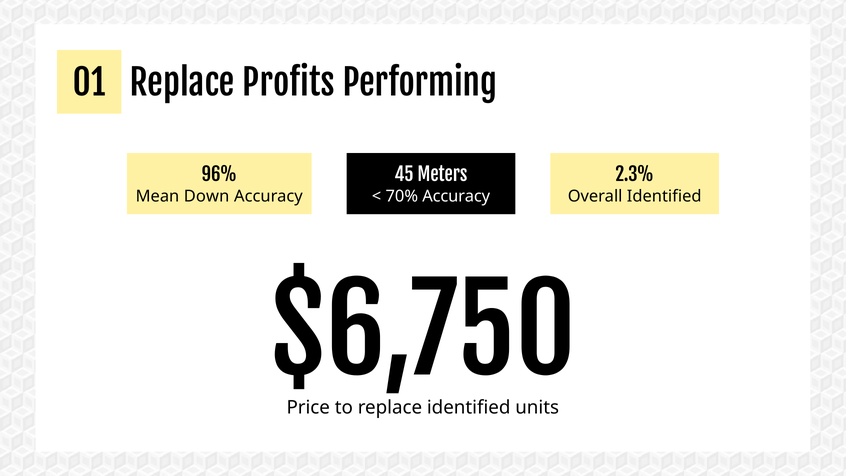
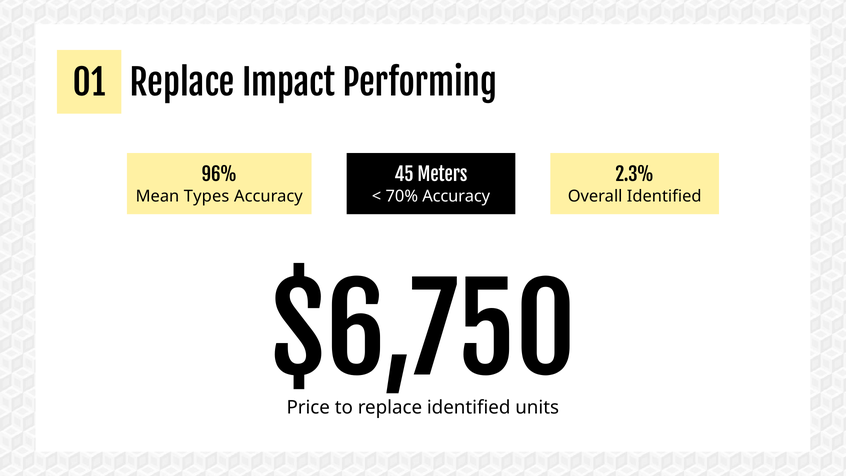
Profits: Profits -> Impact
Down: Down -> Types
